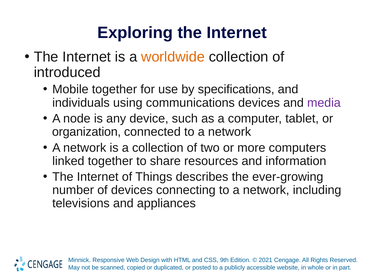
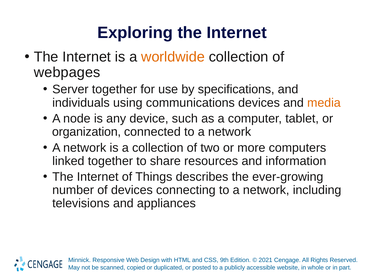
introduced: introduced -> webpages
Mobile: Mobile -> Server
media colour: purple -> orange
